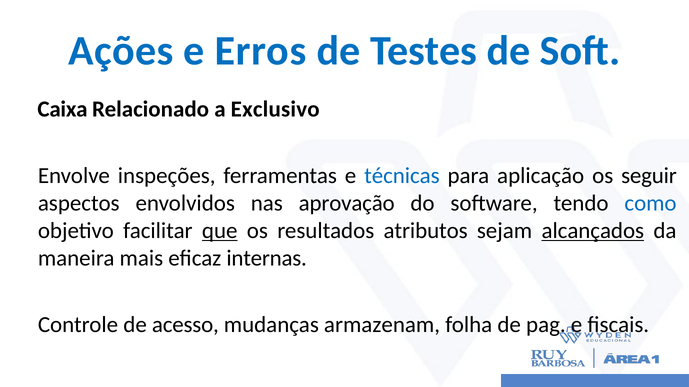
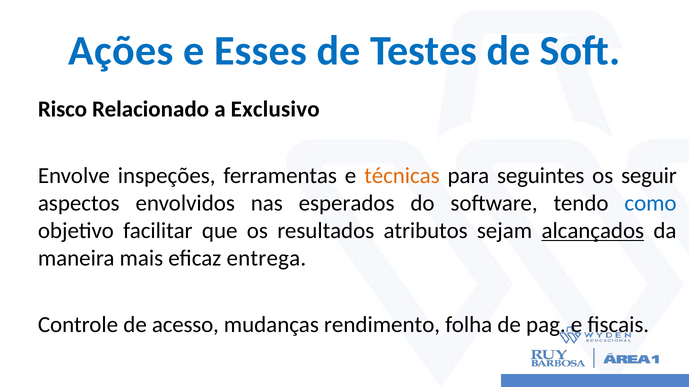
Erros: Erros -> Esses
Caixa: Caixa -> Risco
técnicas colour: blue -> orange
aplicação: aplicação -> seguintes
aprovação: aprovação -> esperados
que underline: present -> none
internas: internas -> entrega
armazenam: armazenam -> rendimento
